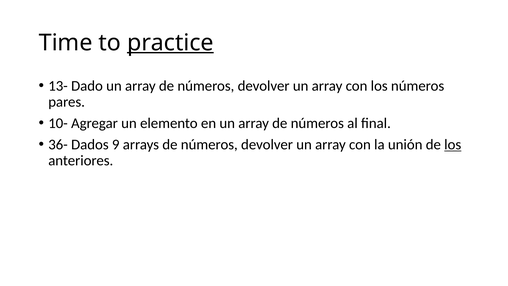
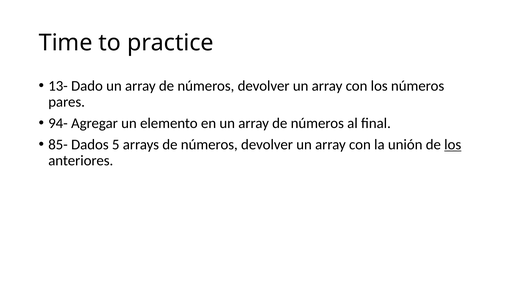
practice underline: present -> none
10-: 10- -> 94-
36-: 36- -> 85-
9: 9 -> 5
